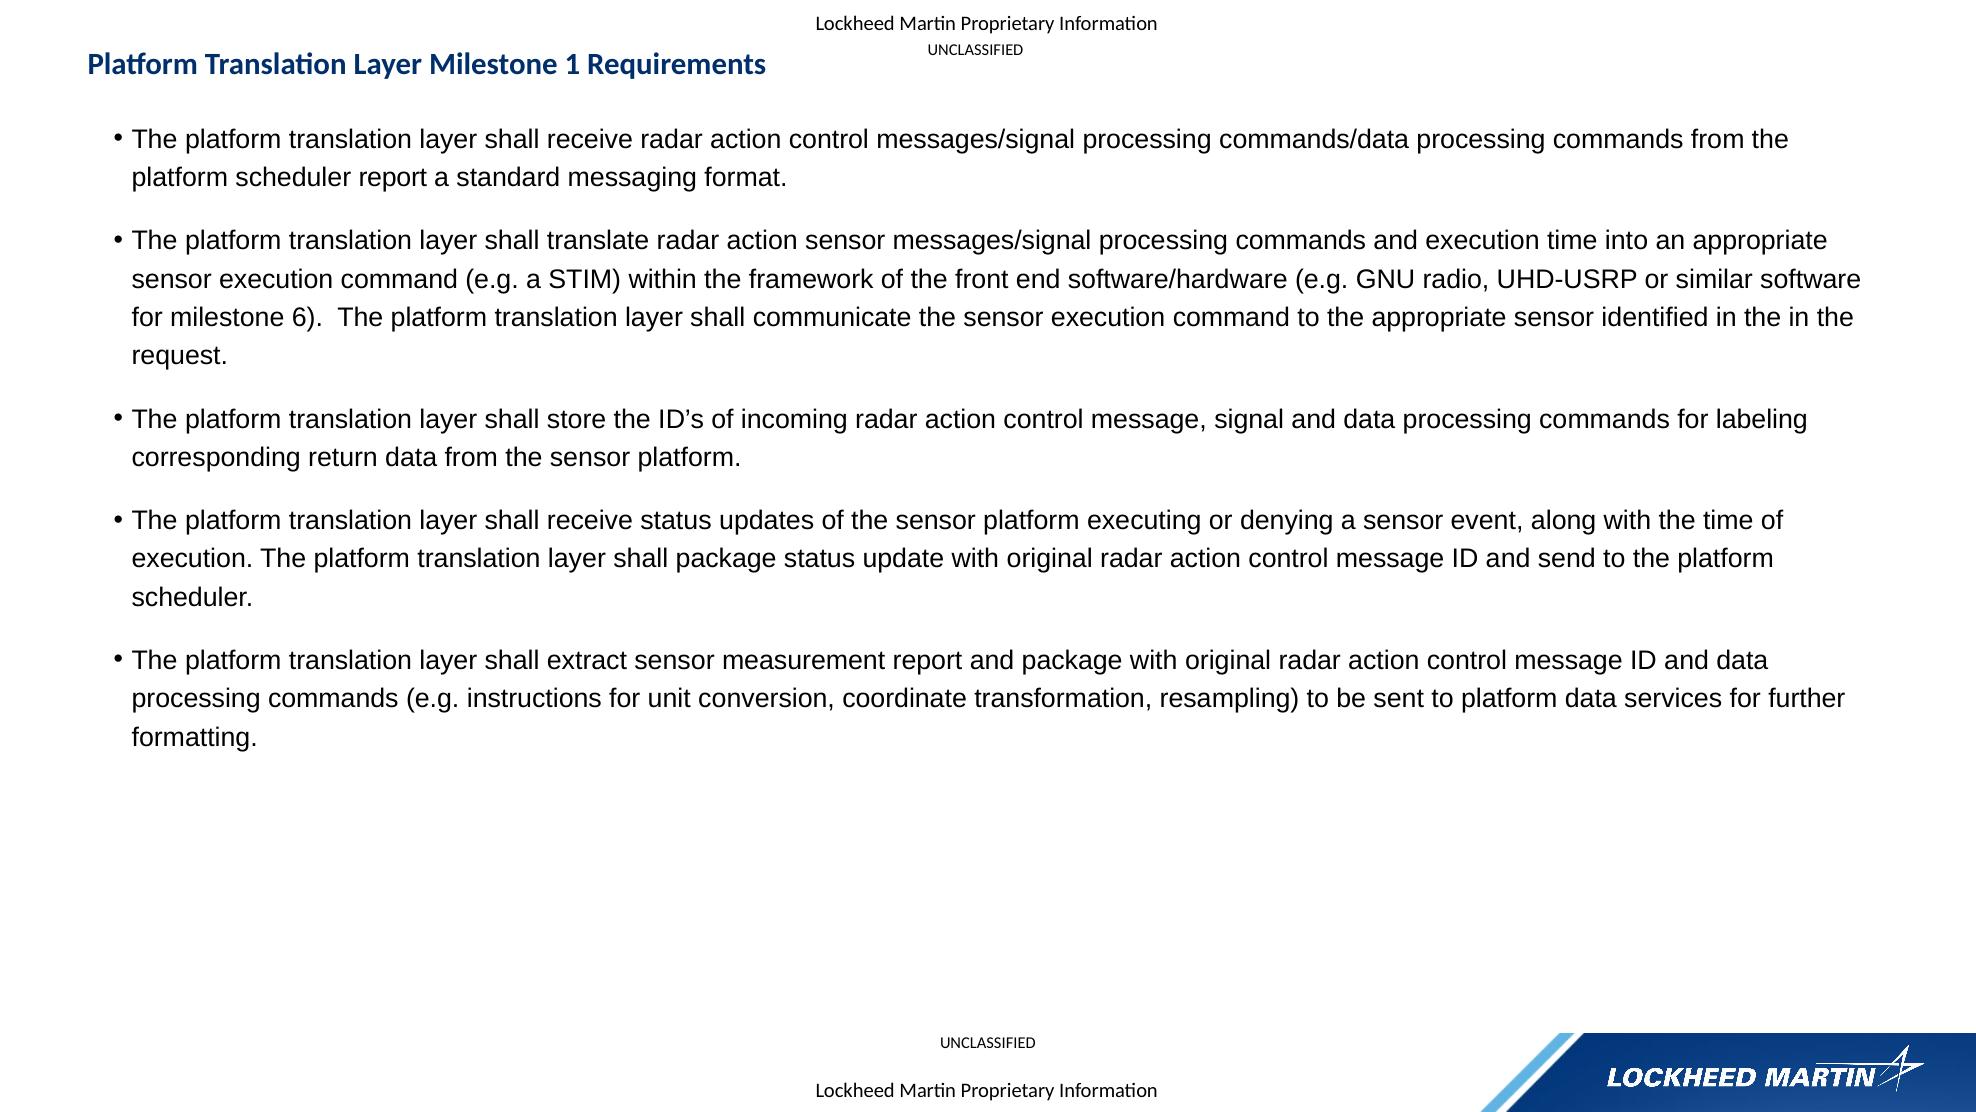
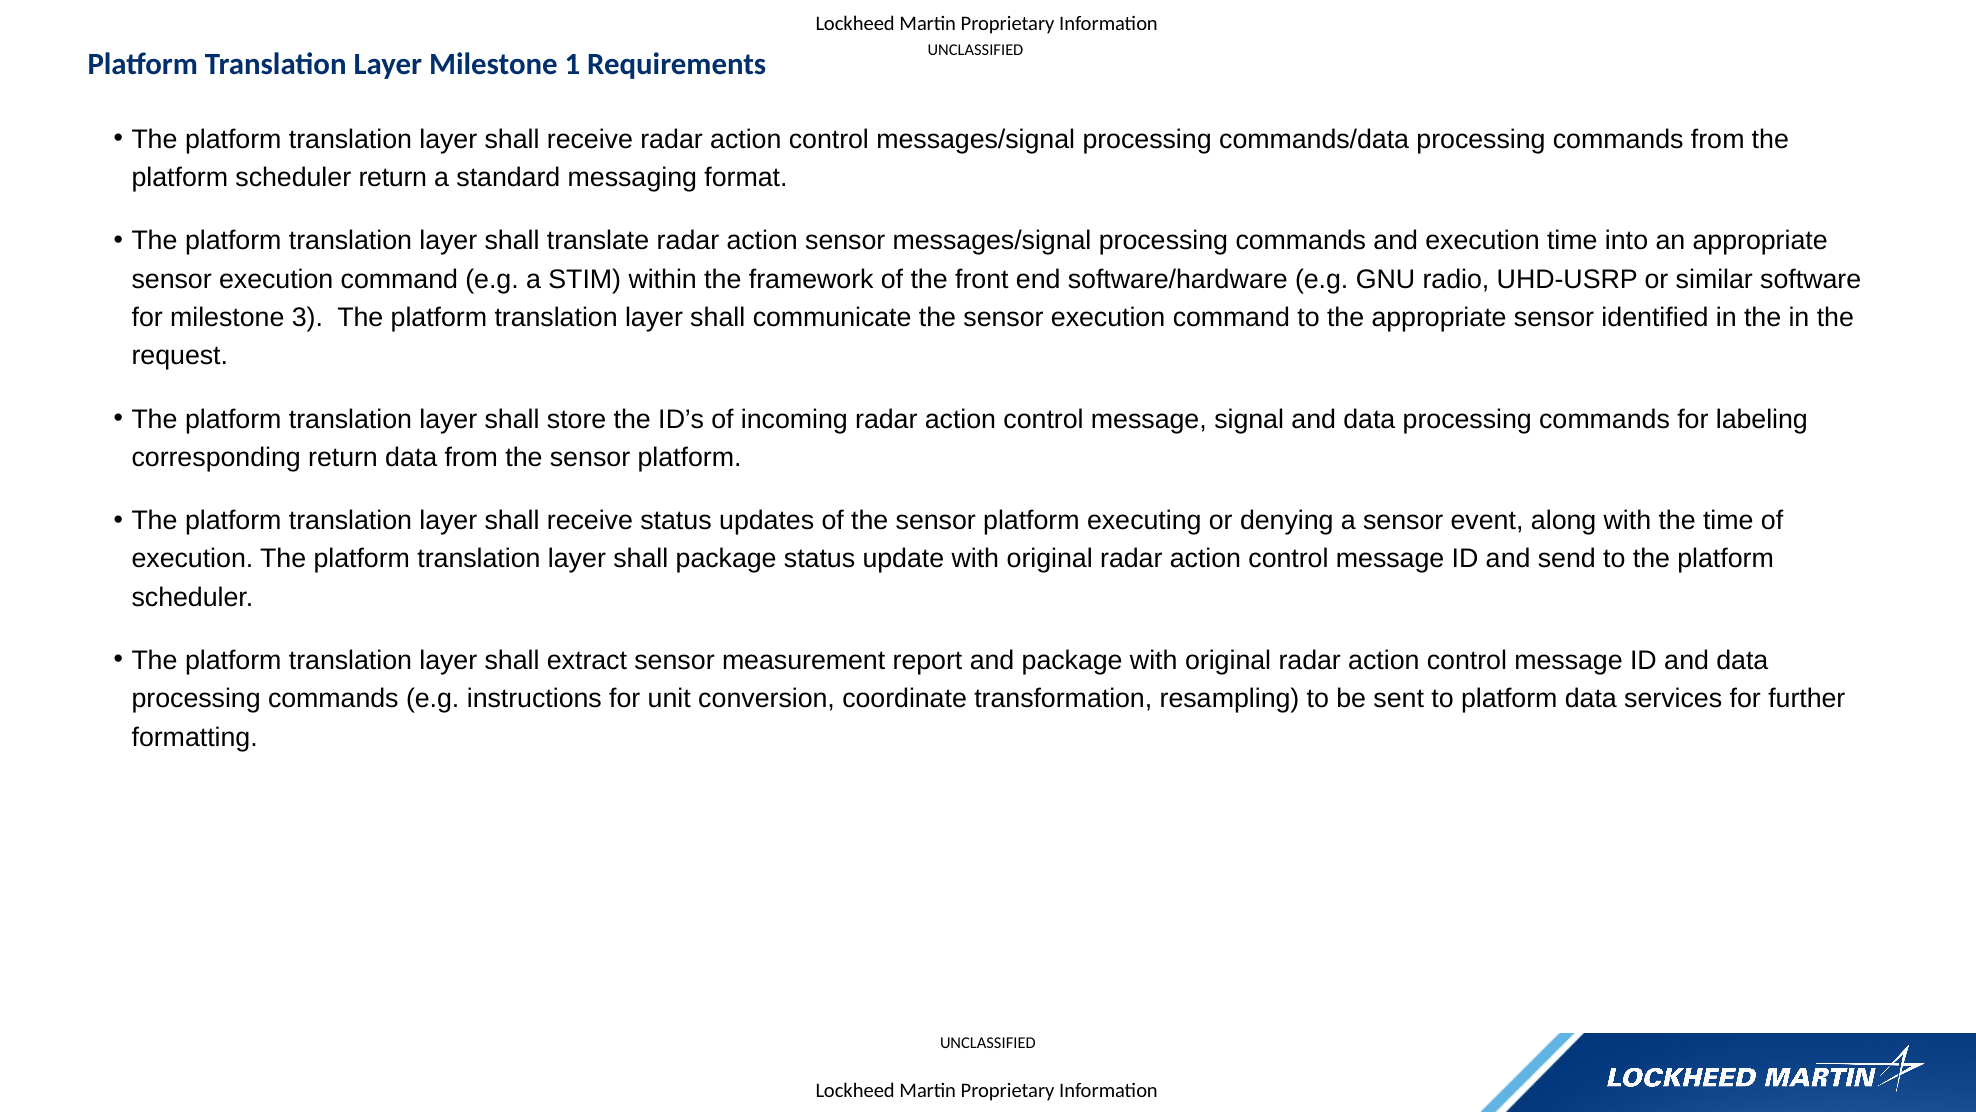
scheduler report: report -> return
6: 6 -> 3
